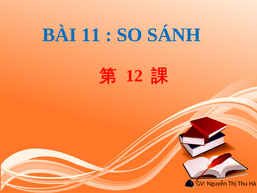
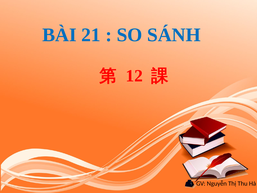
11: 11 -> 21
